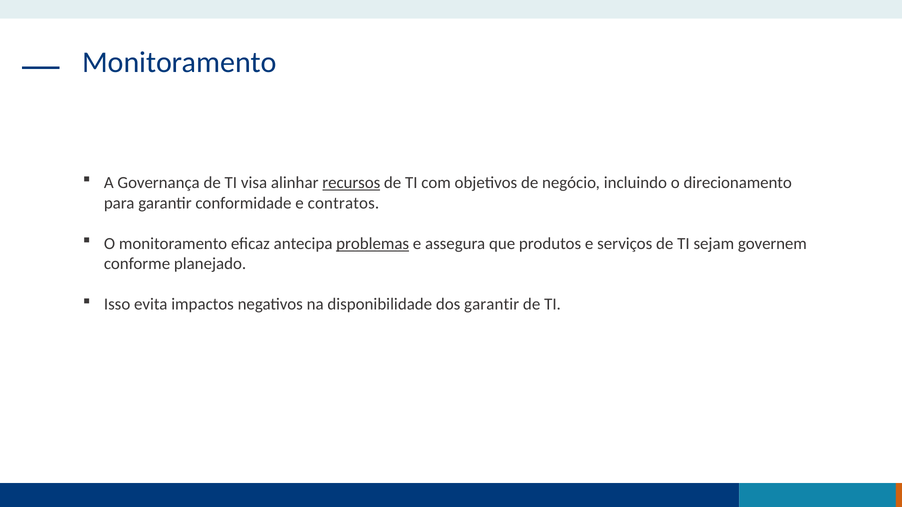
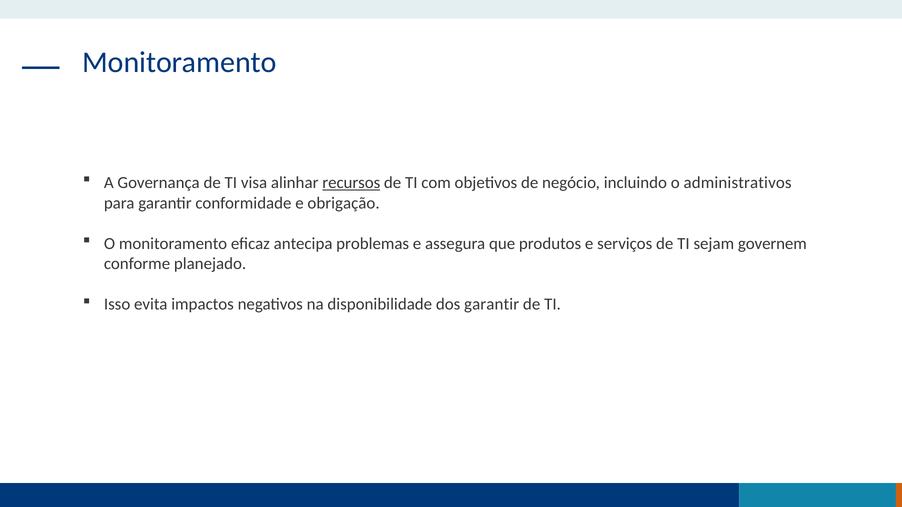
direcionamento: direcionamento -> administrativos
contratos: contratos -> obrigação
problemas underline: present -> none
